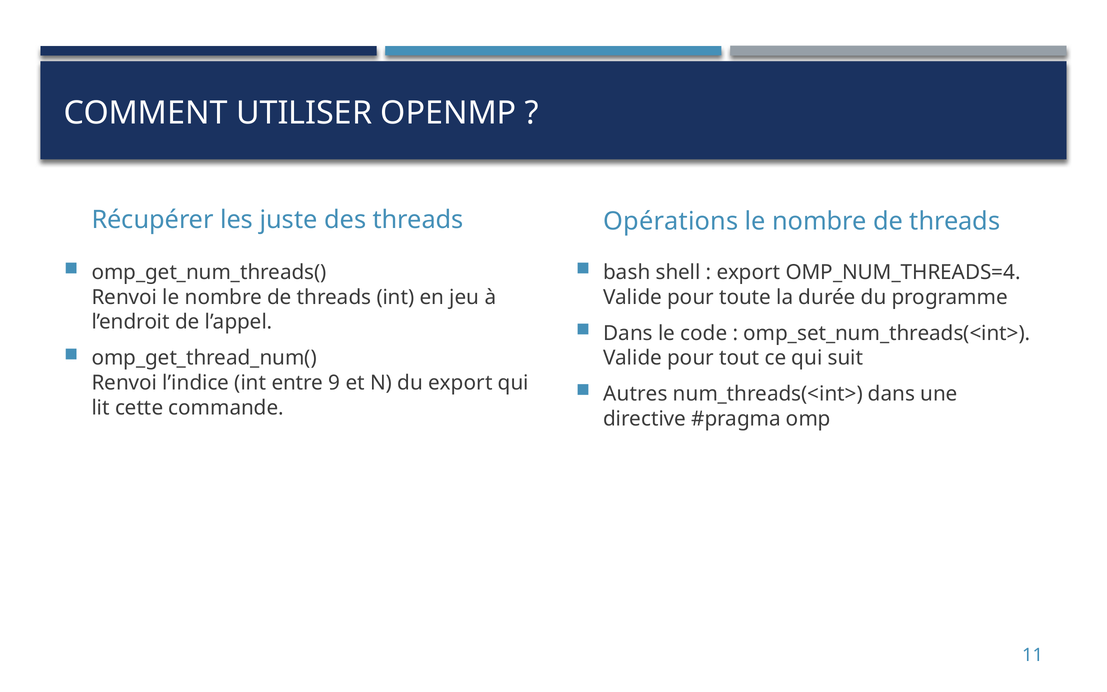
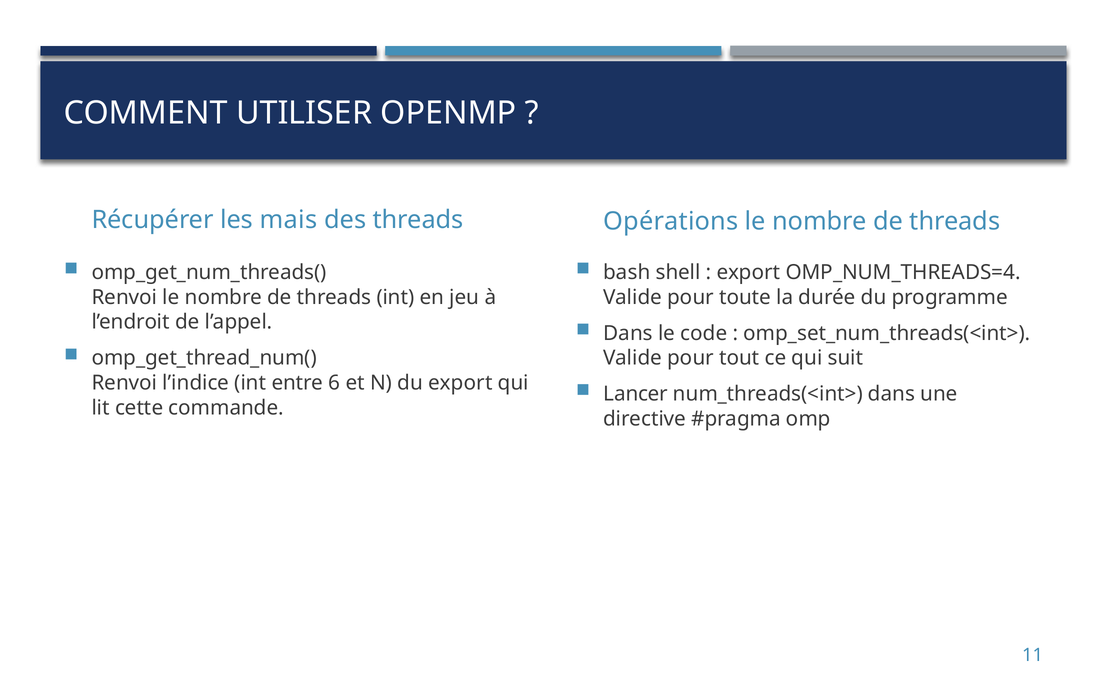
juste: juste -> mais
9: 9 -> 6
Autres: Autres -> Lancer
